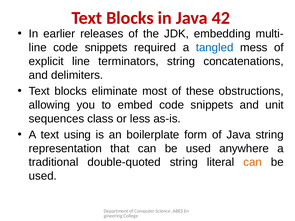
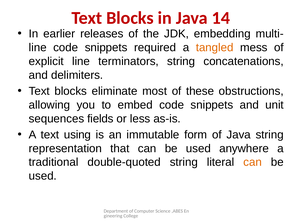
42: 42 -> 14
tangled colour: blue -> orange
class: class -> fields
boilerplate: boilerplate -> immutable
